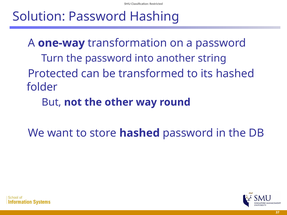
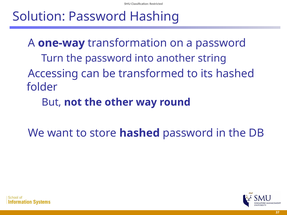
Protected: Protected -> Accessing
